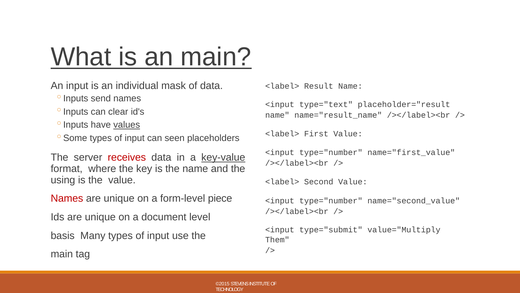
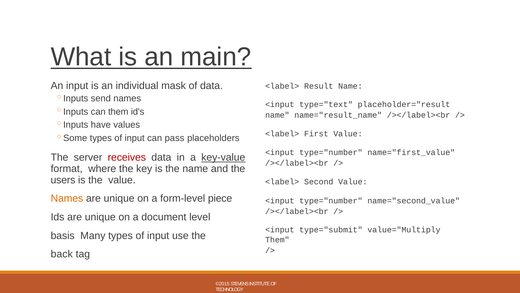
can clear: clear -> them
values underline: present -> none
seen: seen -> pass
using: using -> users
Names at (67, 198) colour: red -> orange
main at (62, 254): main -> back
